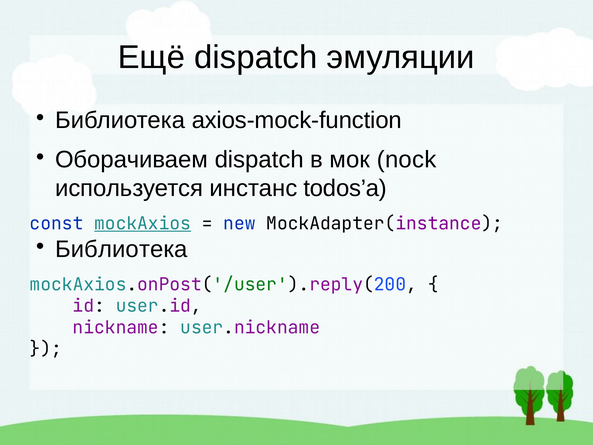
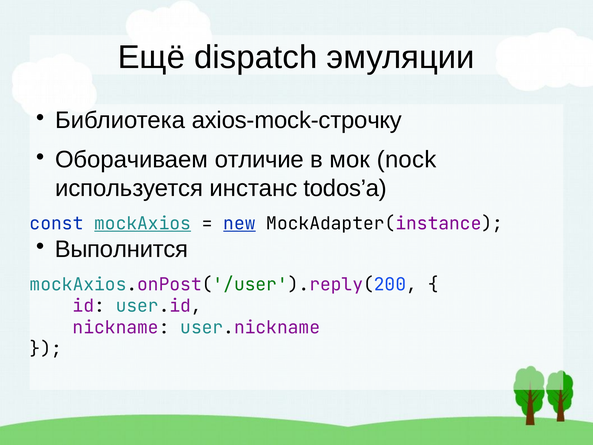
axios-mock-function: axios-mock-function -> axios-mock-строчку
Оборачиваем dispatch: dispatch -> отличие
new underline: none -> present
Библиотека at (121, 249): Библиотека -> Выполнится
